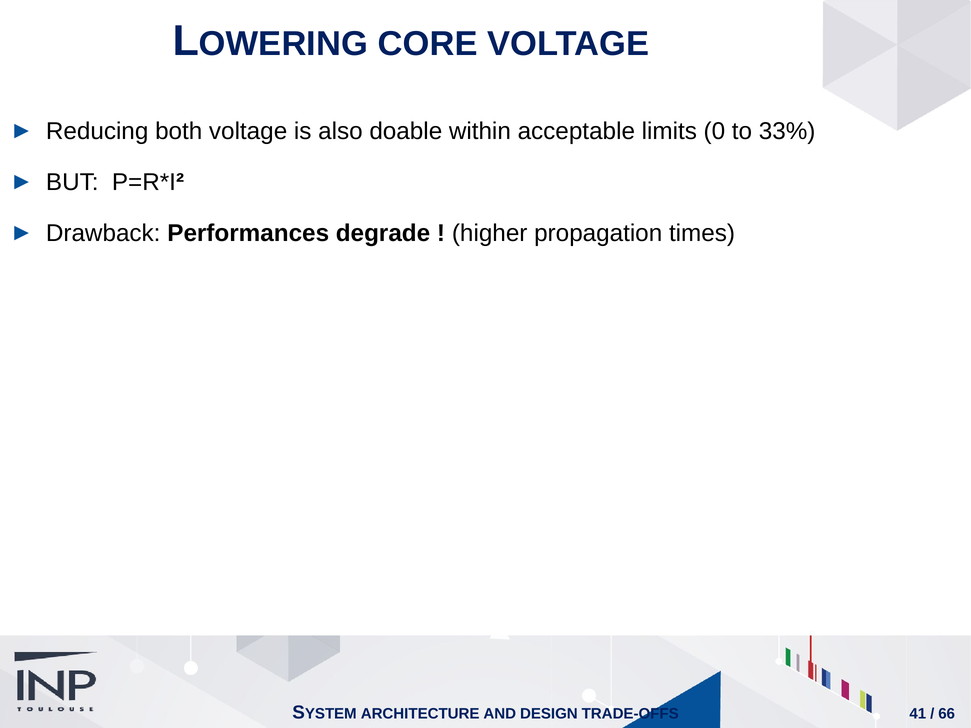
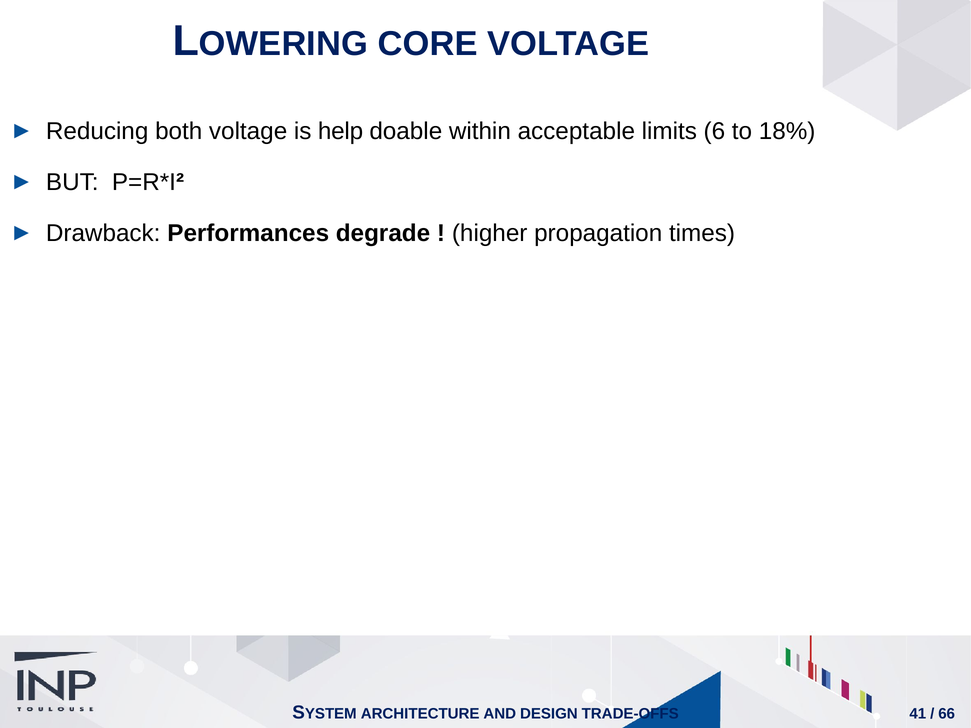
also: also -> help
0: 0 -> 6
33%: 33% -> 18%
